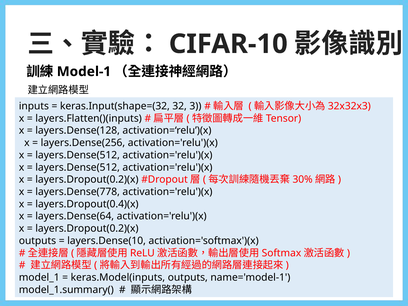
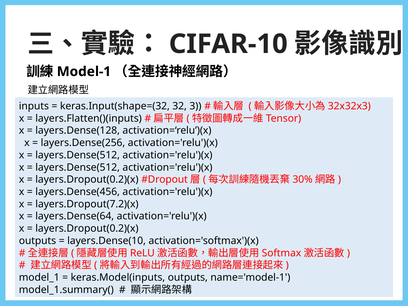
layers.Dense(778: layers.Dense(778 -> layers.Dense(456
layers.Dropout(0.4)(x: layers.Dropout(0.4)(x -> layers.Dropout(7.2)(x
